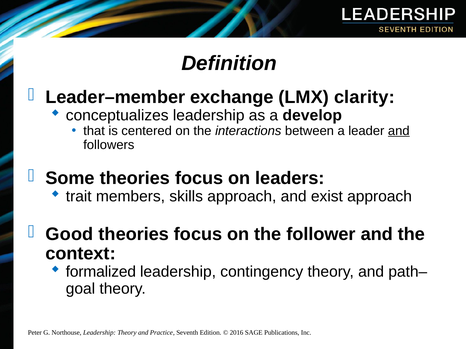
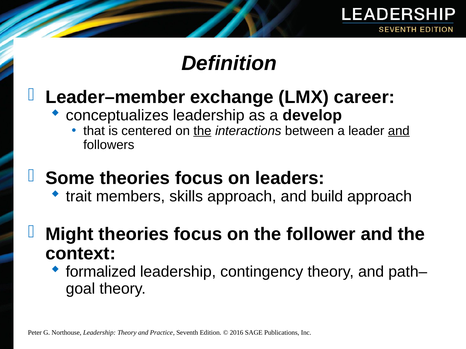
clarity: clarity -> career
the at (202, 131) underline: none -> present
exist: exist -> build
Good: Good -> Might
